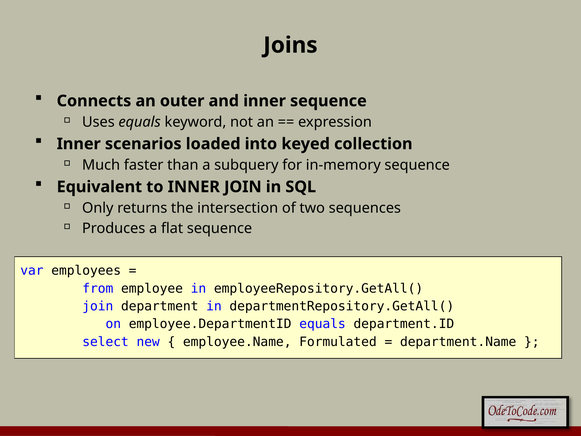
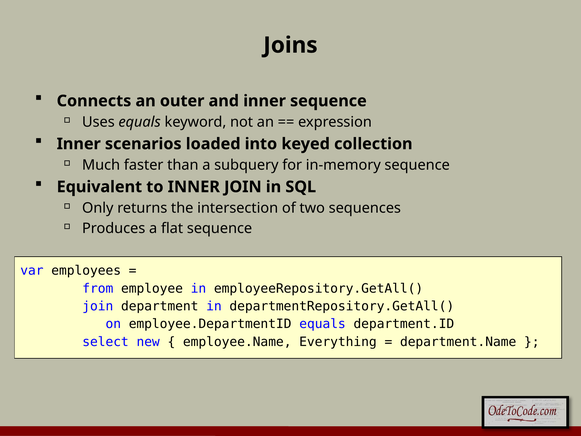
Formulated: Formulated -> Everything
